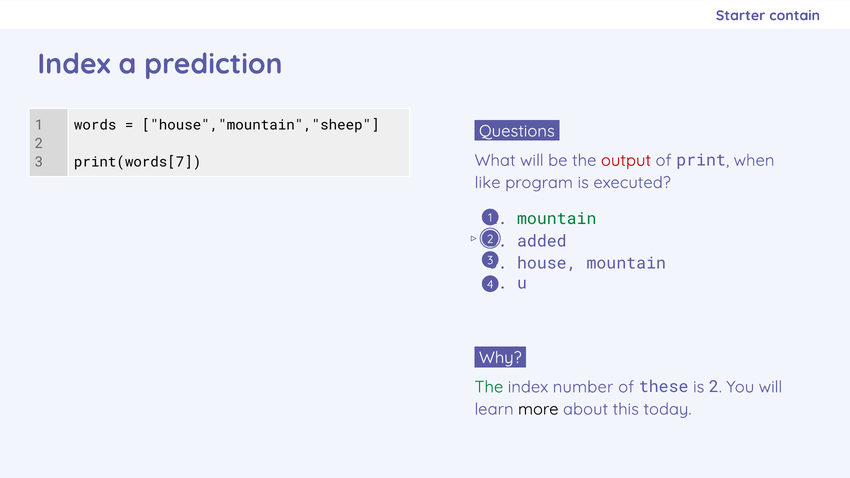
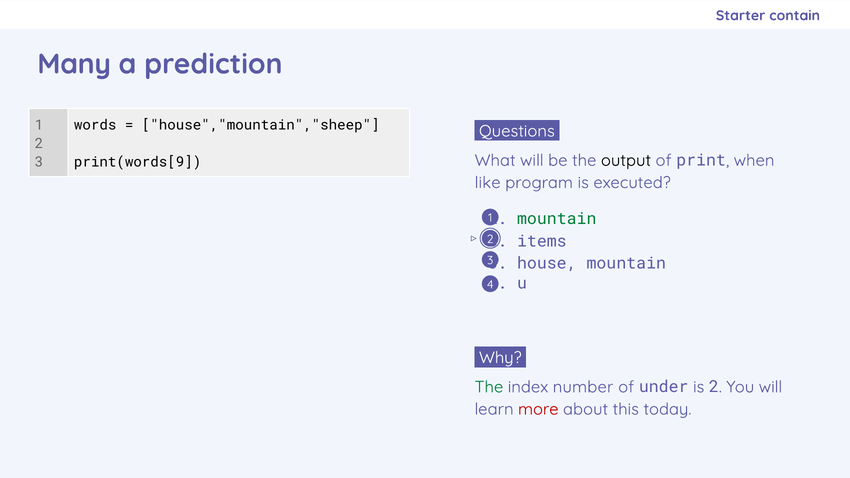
Index at (74, 64): Index -> Many
output colour: red -> black
print(words[7: print(words[7 -> print(words[9
added: added -> items
these: these -> under
more colour: black -> red
